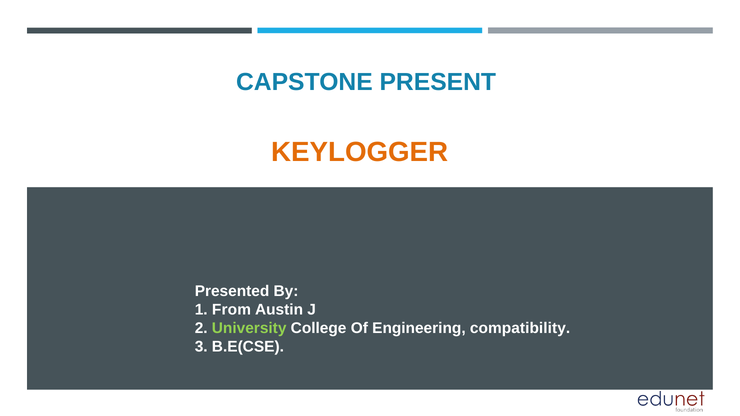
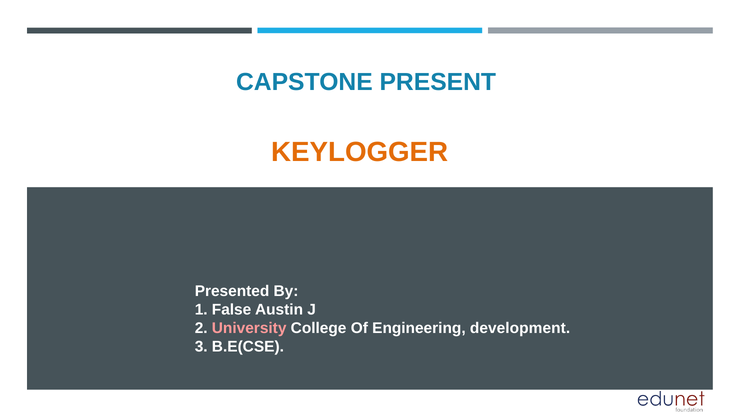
From: From -> False
University colour: light green -> pink
compatibility: compatibility -> development
